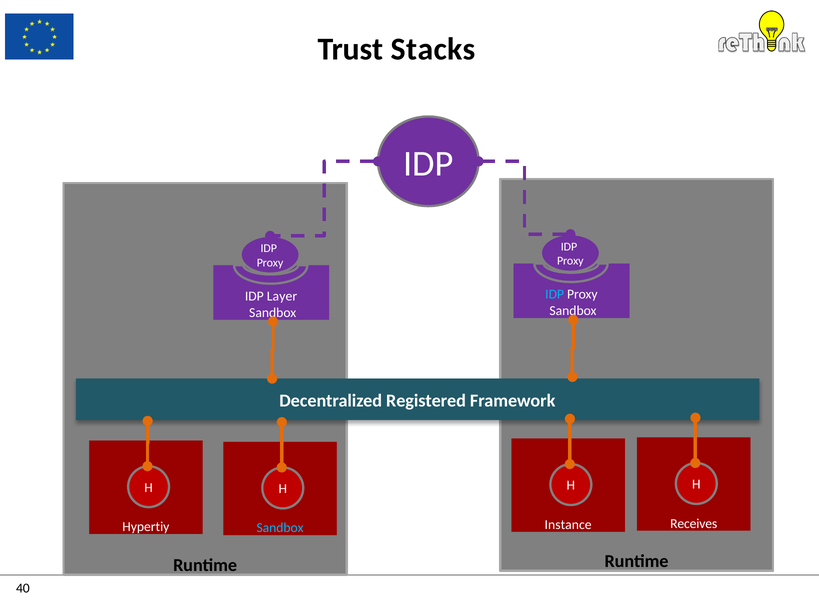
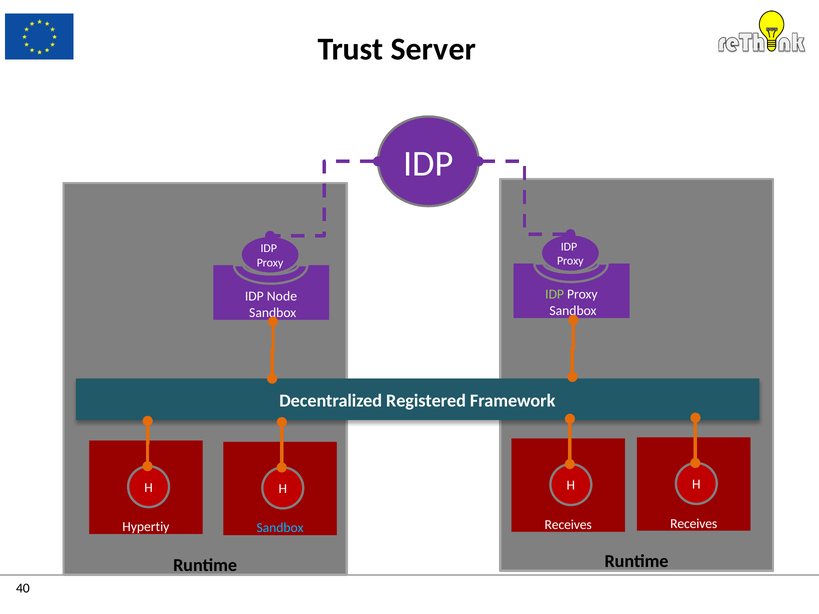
Stacks: Stacks -> Server
IDP at (555, 295) colour: light blue -> light green
Layer: Layer -> Node
Instance at (568, 525): Instance -> Receives
